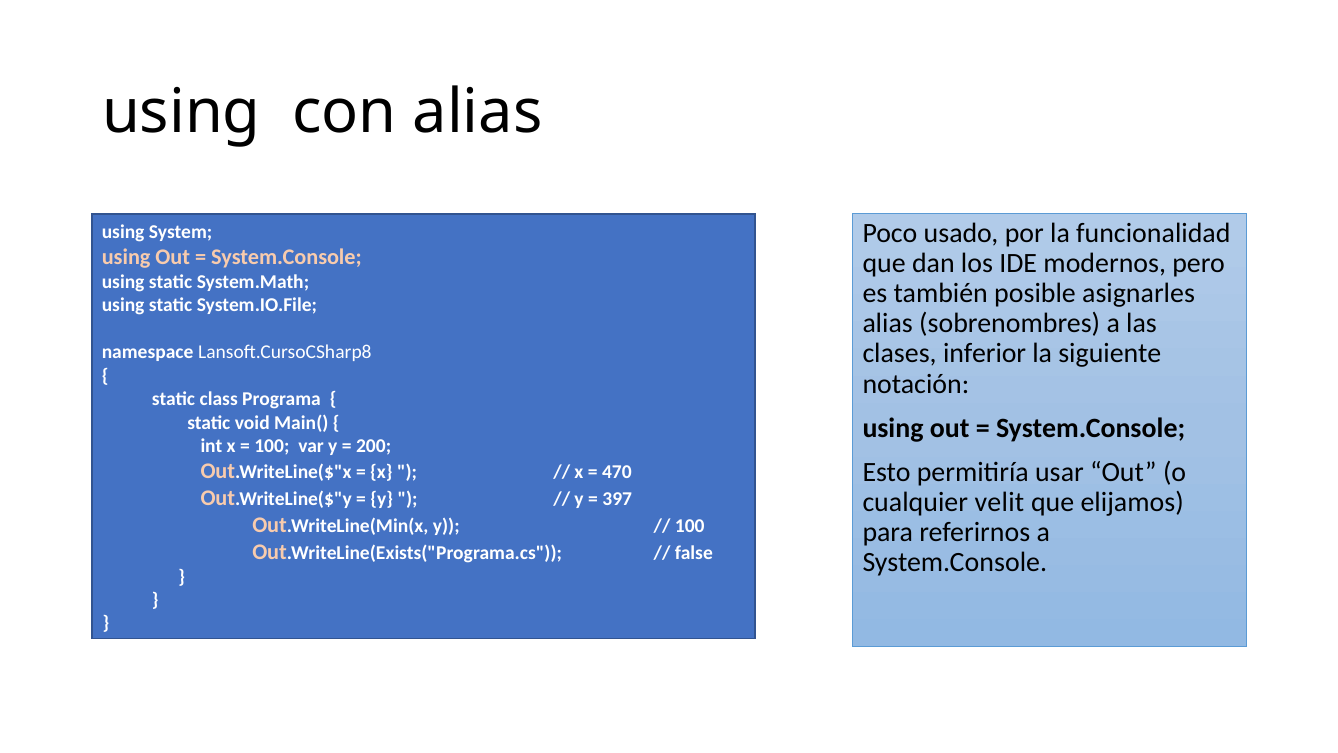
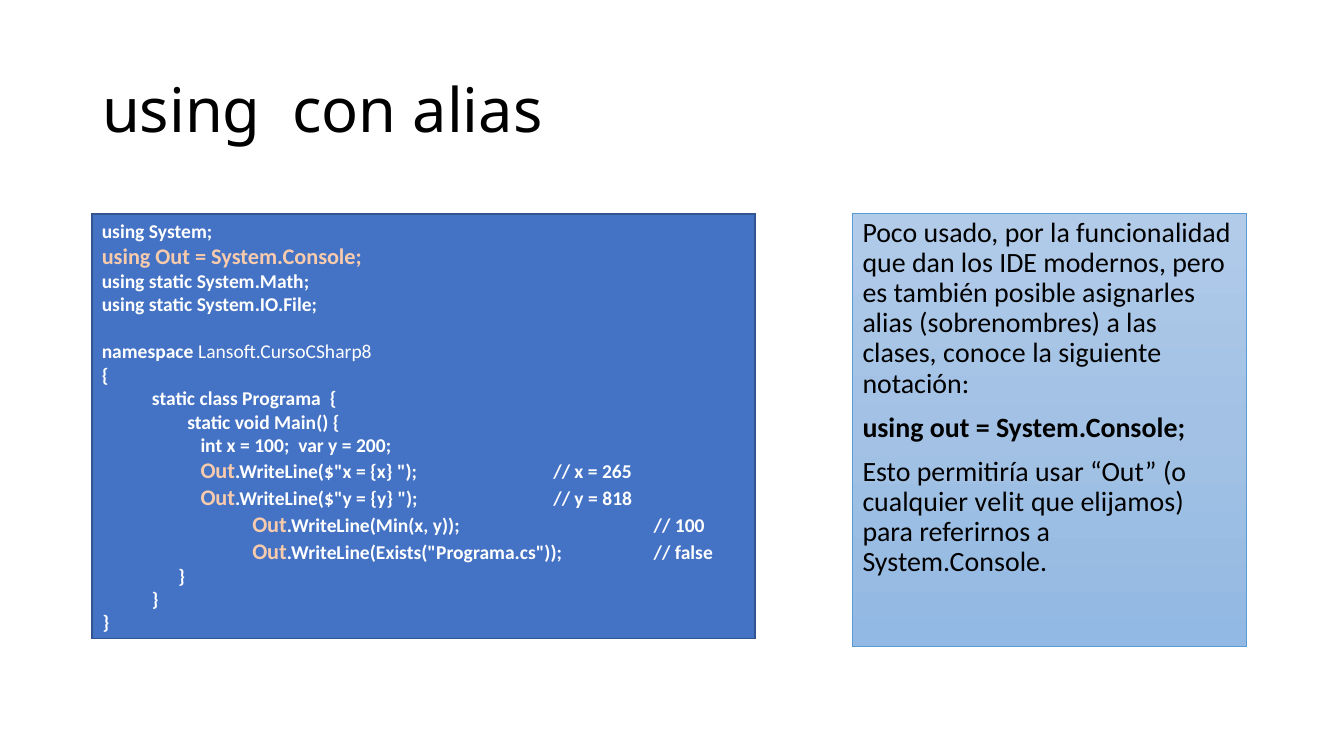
inferior: inferior -> conoce
470: 470 -> 265
397: 397 -> 818
